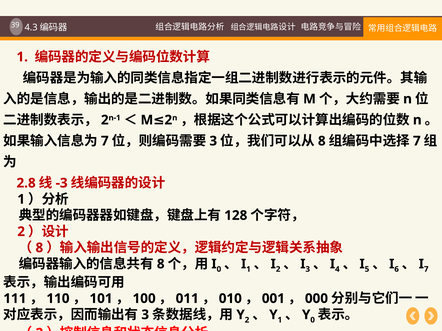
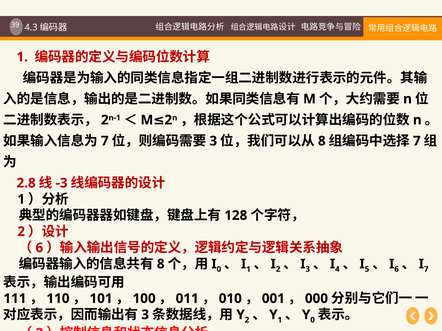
8 at (39, 248): 8 -> 6
